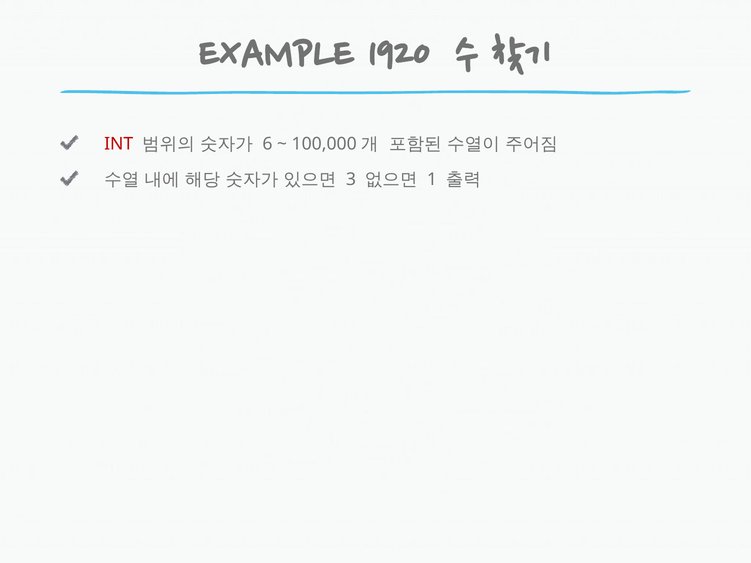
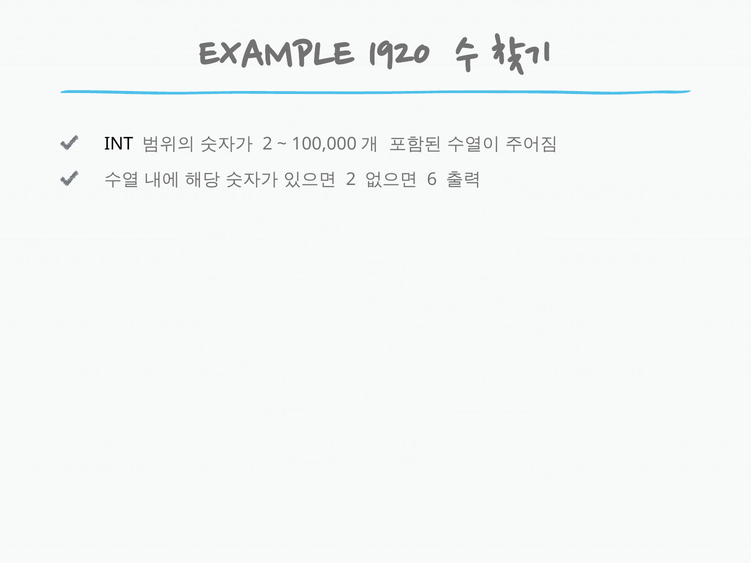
INT colour: red -> black
6 at (267, 144): 6 -> 2
3 at (351, 180): 3 -> 2
1: 1 -> 6
